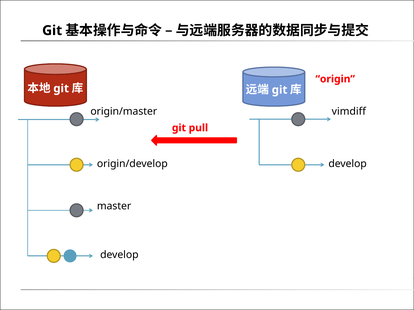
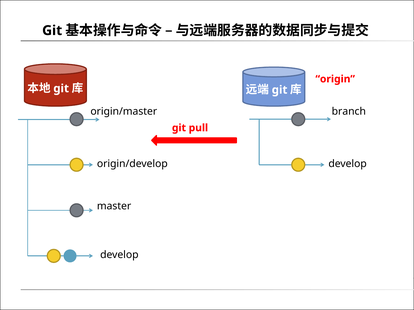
vimdiff: vimdiff -> branch
